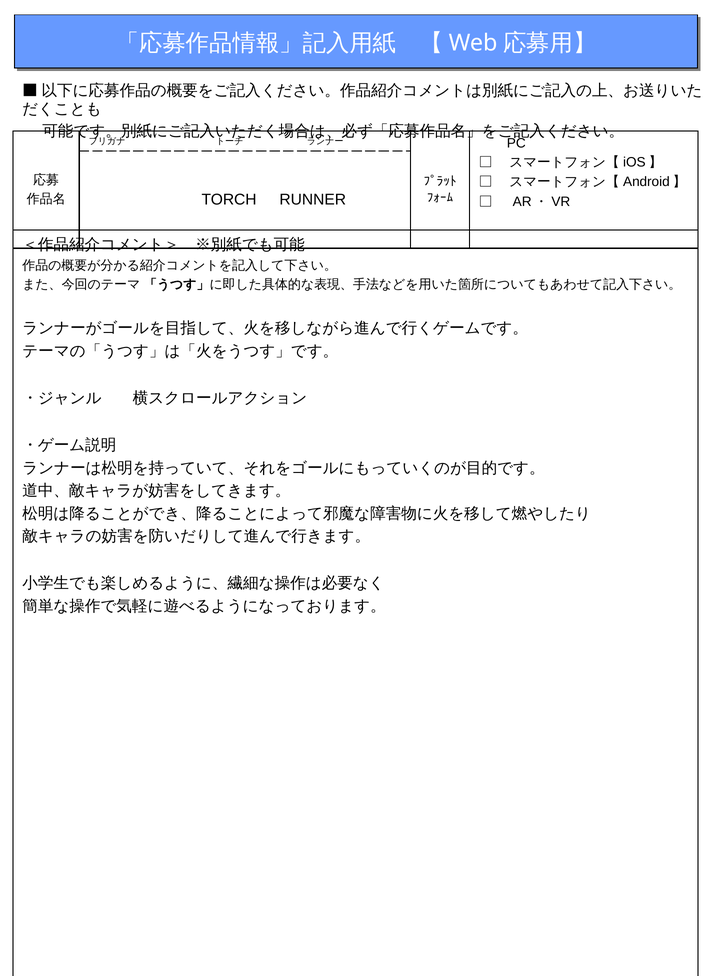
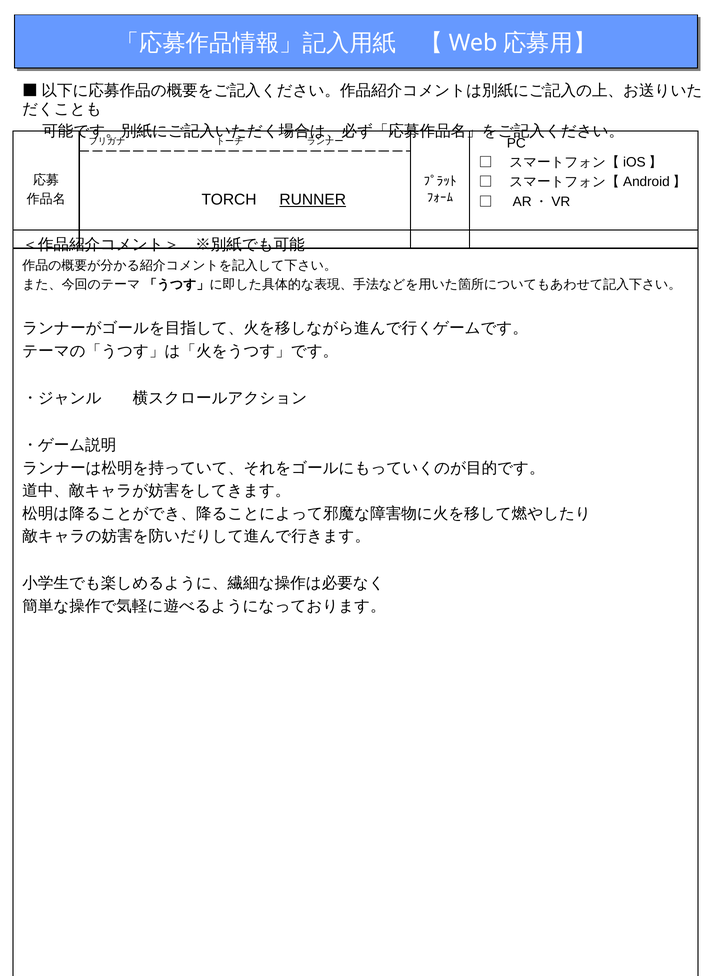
RUNNER underline: none -> present
